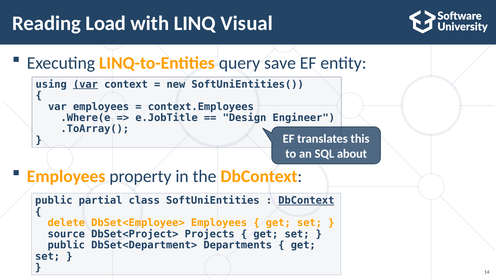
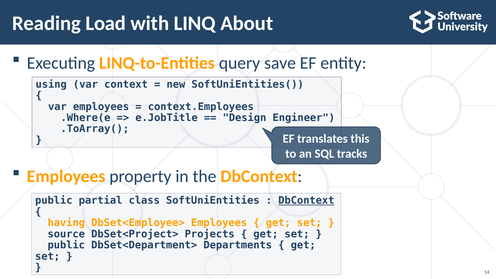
Visual: Visual -> About
var at (85, 84) underline: present -> none
about: about -> tracks
delete: delete -> having
